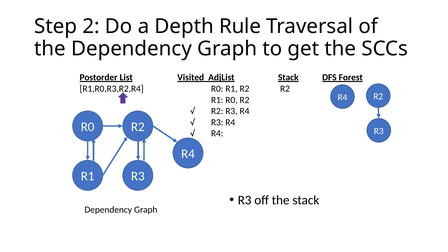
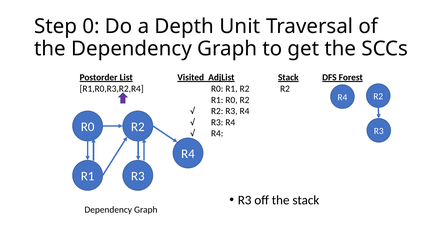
2: 2 -> 0
Rule: Rule -> Unit
